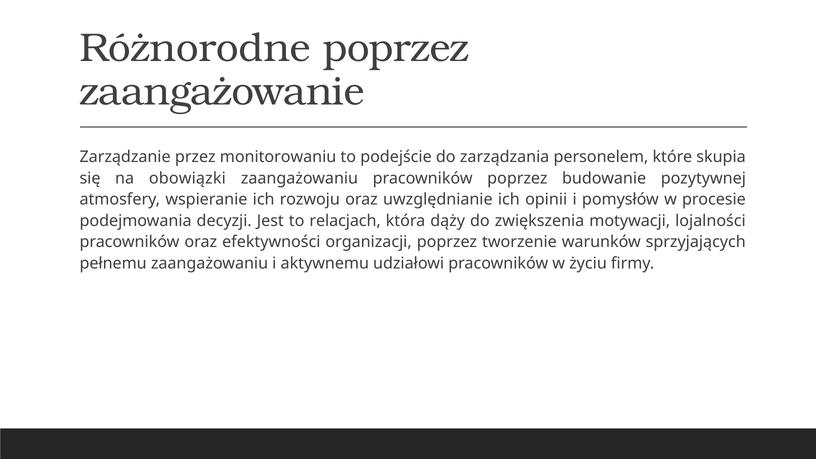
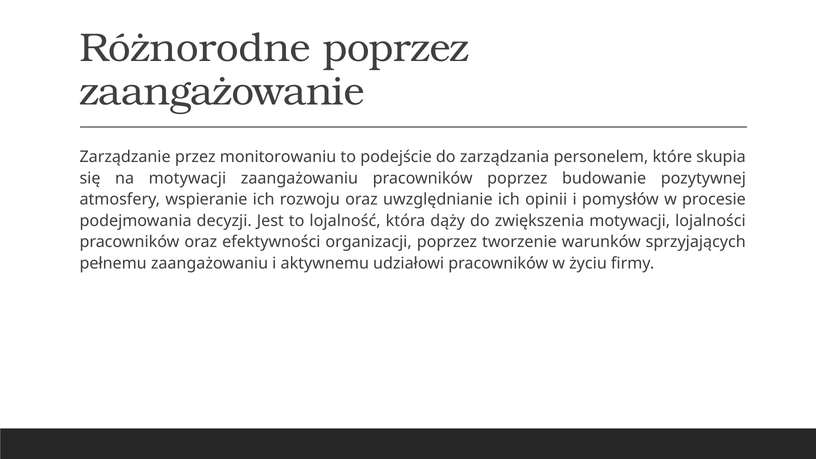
na obowiązki: obowiązki -> motywacji
relacjach: relacjach -> lojalność
